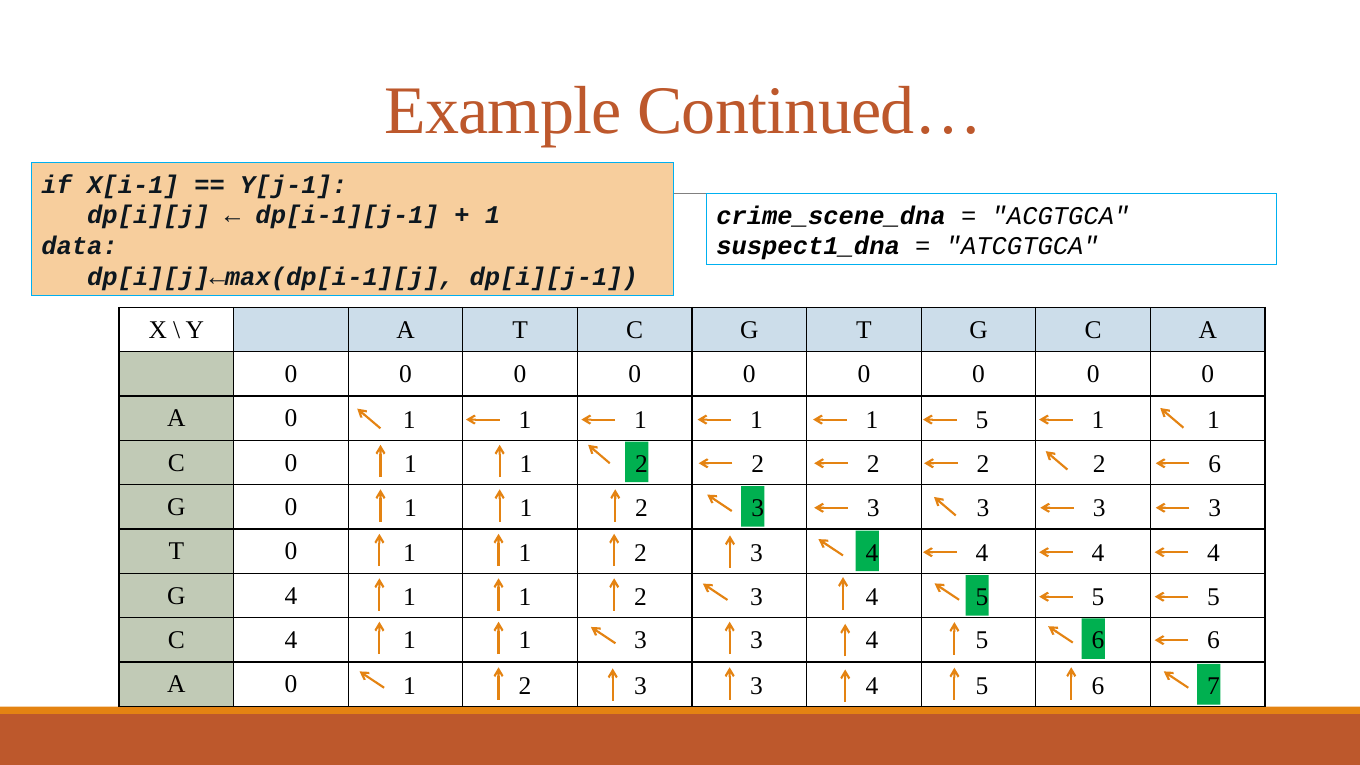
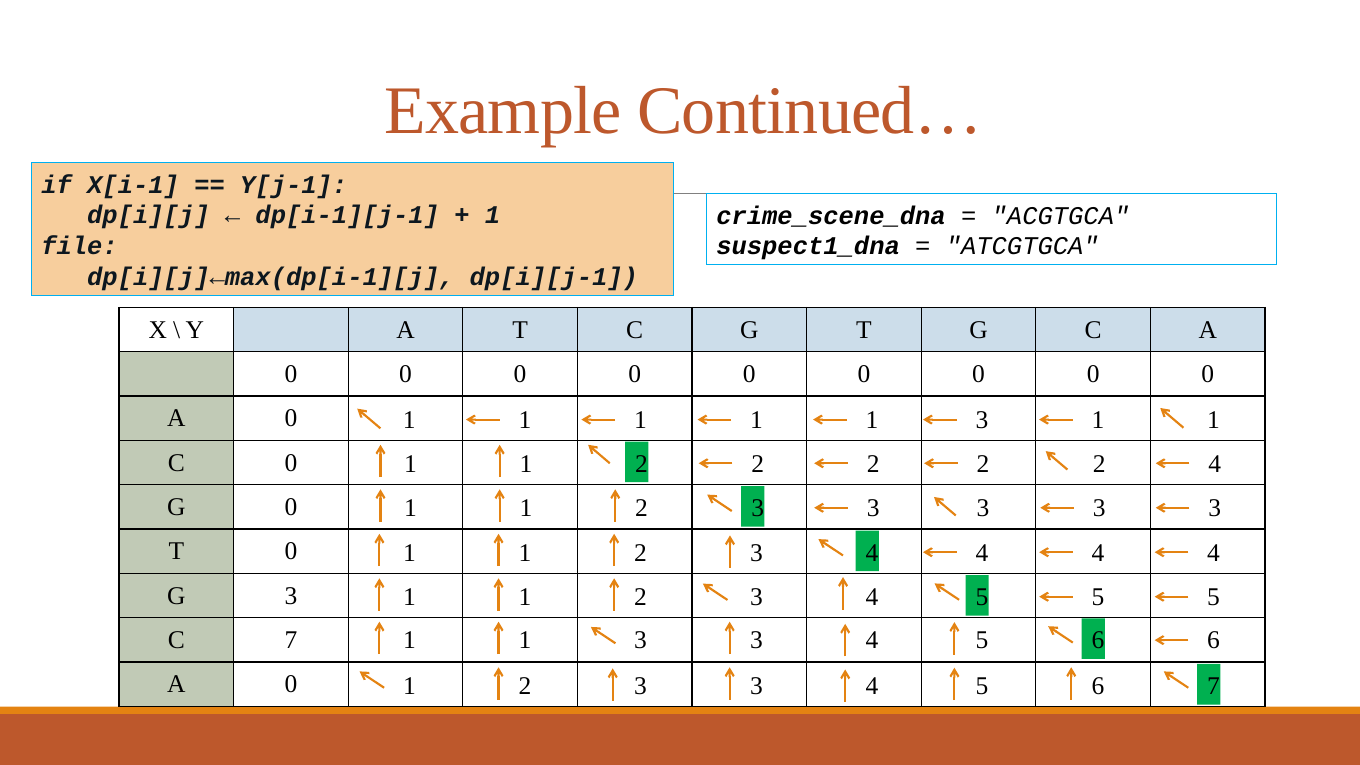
data: data -> file
1 1 1 5: 5 -> 3
2 6: 6 -> 4
G 4: 4 -> 3
C 4: 4 -> 7
